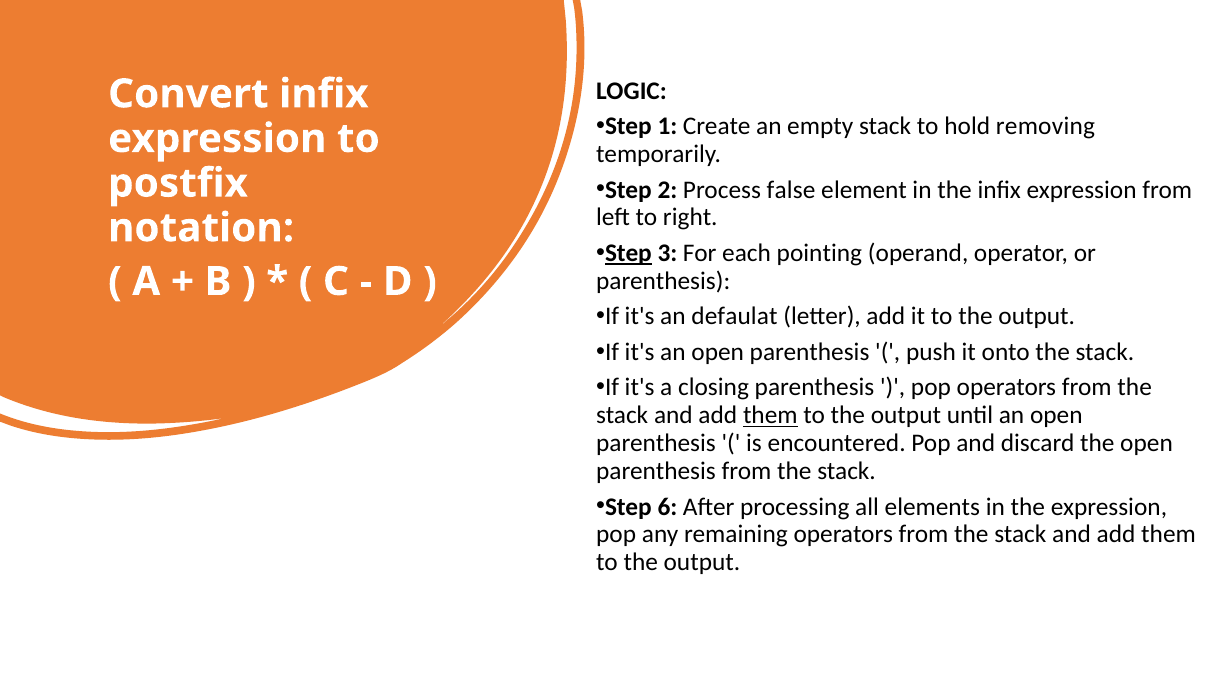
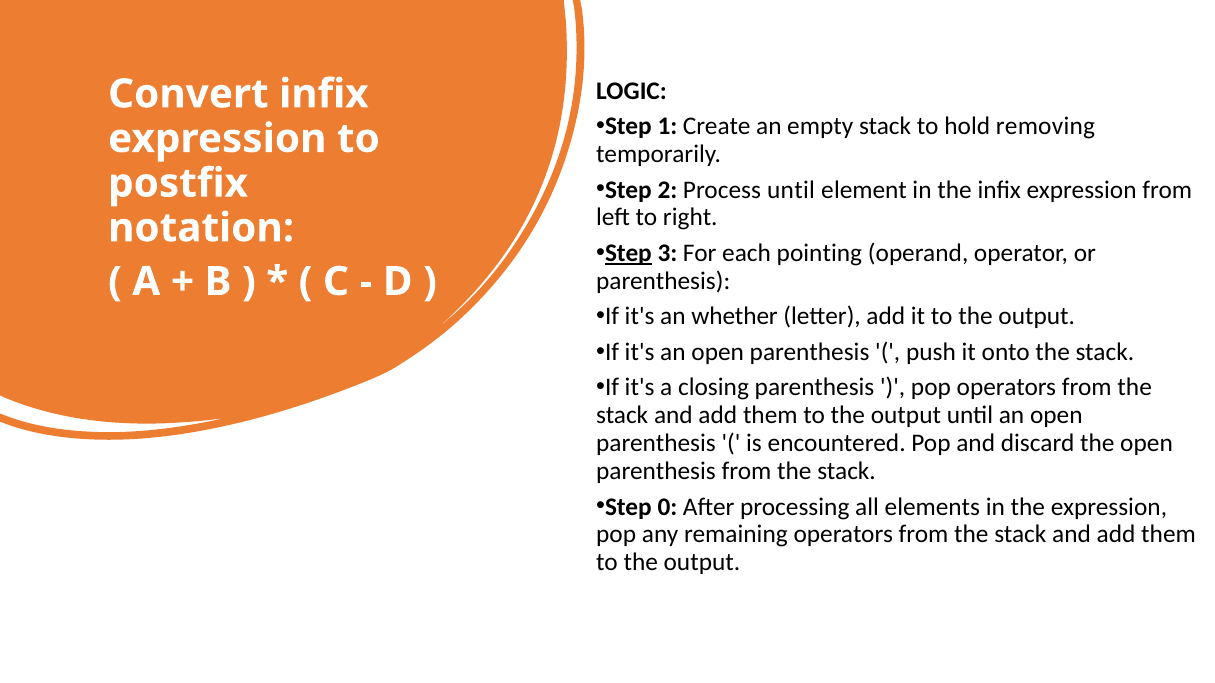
Process false: false -> until
defaulat: defaulat -> whether
them at (770, 416) underline: present -> none
6: 6 -> 0
